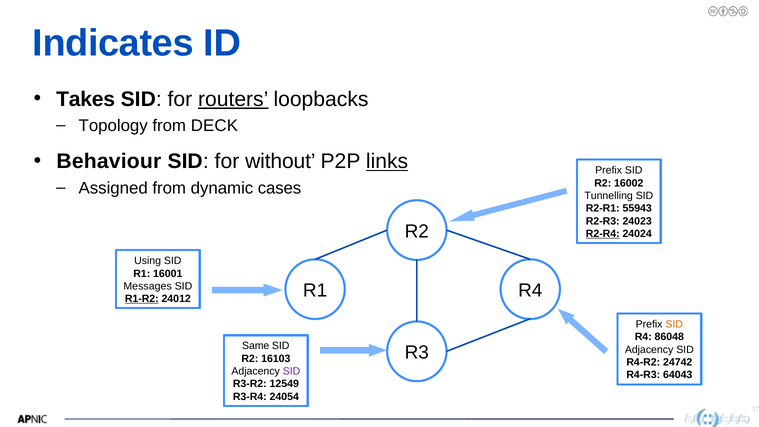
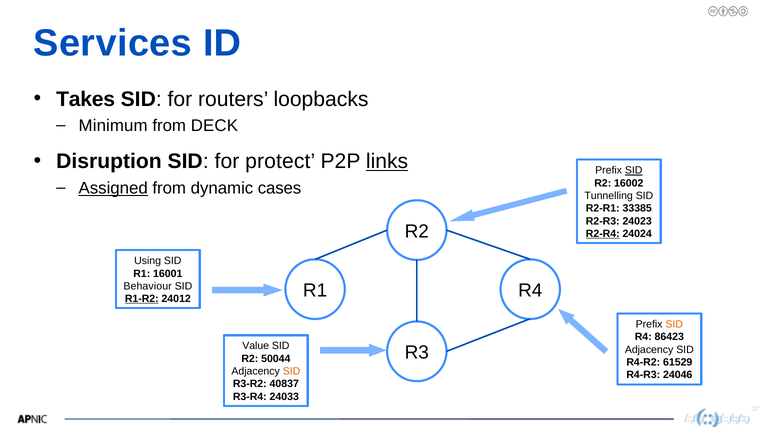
Indicates: Indicates -> Services
routers underline: present -> none
Topology: Topology -> Minimum
Behaviour: Behaviour -> Disruption
without: without -> protect
SID at (634, 170) underline: none -> present
Assigned underline: none -> present
55943: 55943 -> 33385
Messages: Messages -> Behaviour
86048: 86048 -> 86423
Same: Same -> Value
16103: 16103 -> 50044
24742: 24742 -> 61529
SID at (292, 371) colour: purple -> orange
64043: 64043 -> 24046
12549: 12549 -> 40837
24054: 24054 -> 24033
